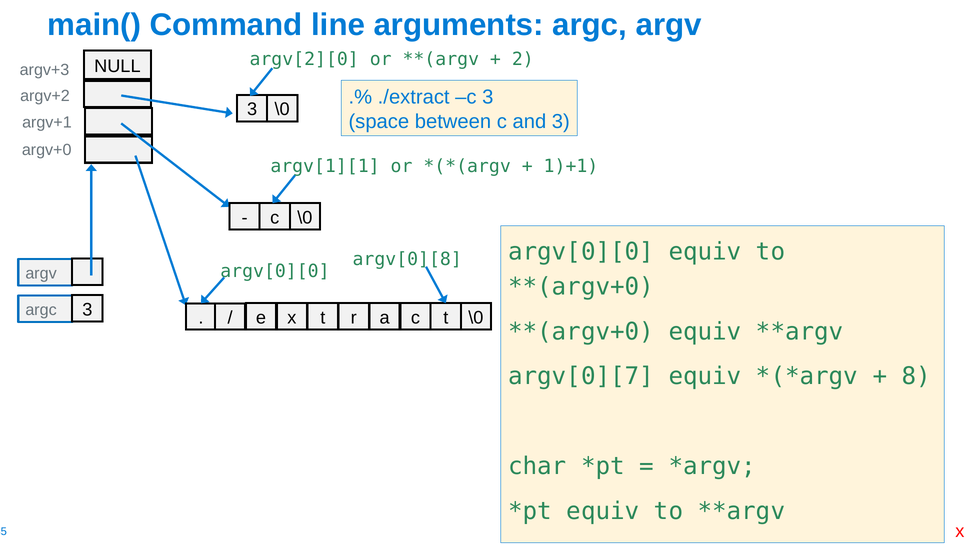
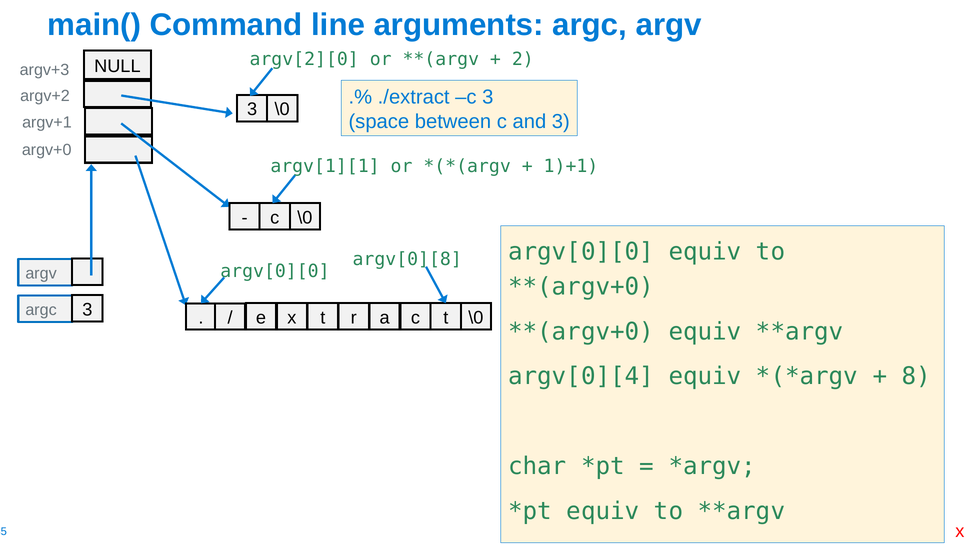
argv[0][7: argv[0][7 -> argv[0][4
